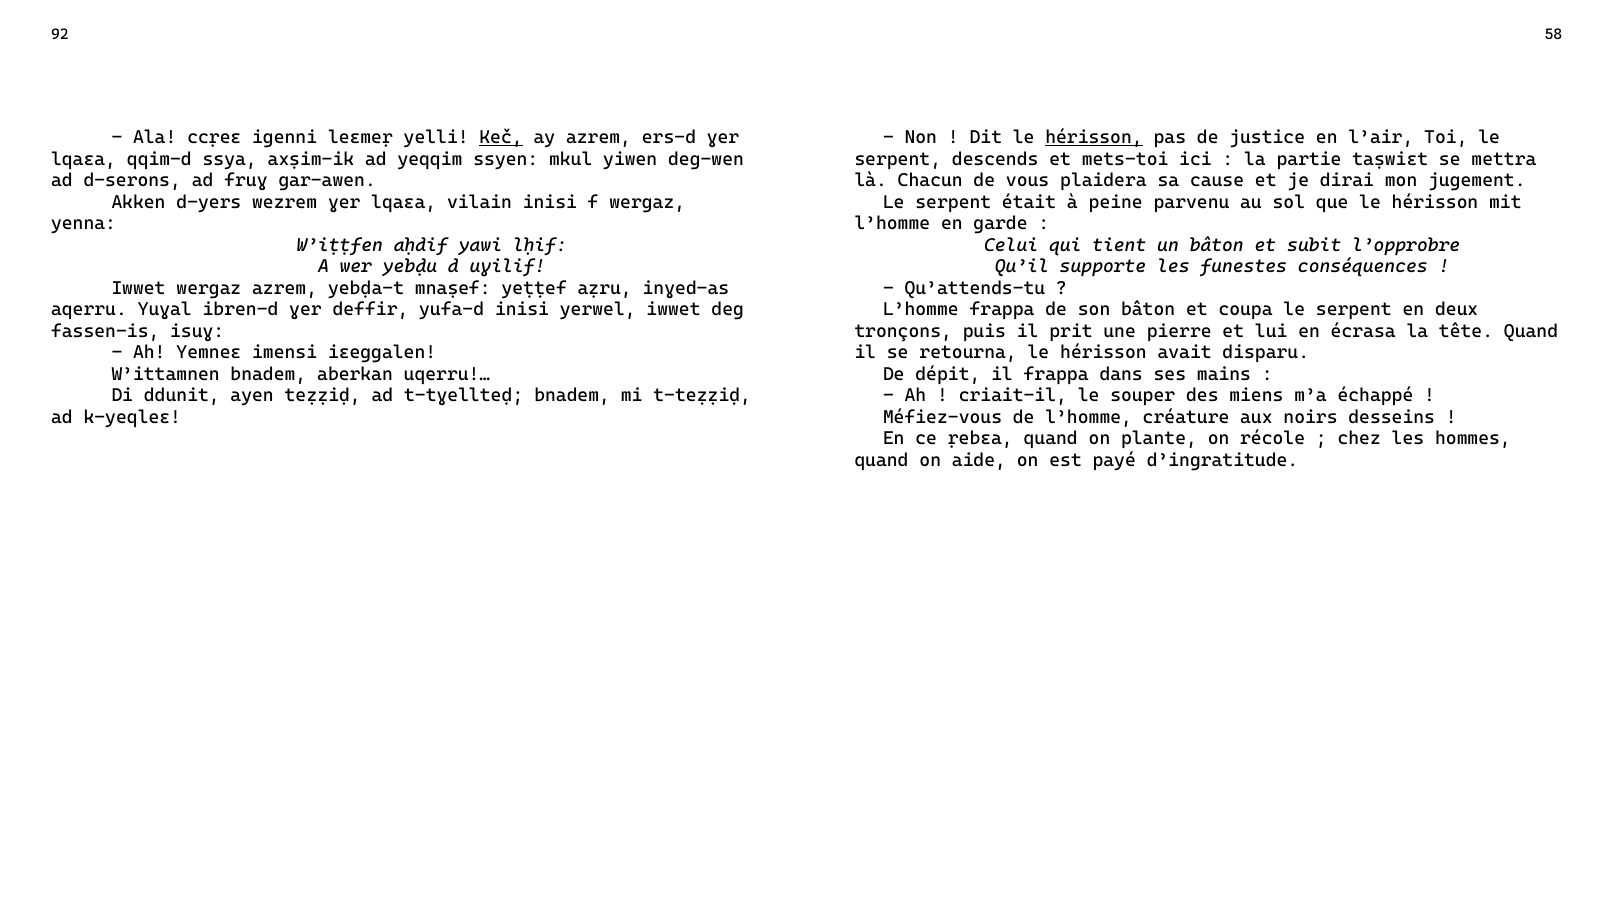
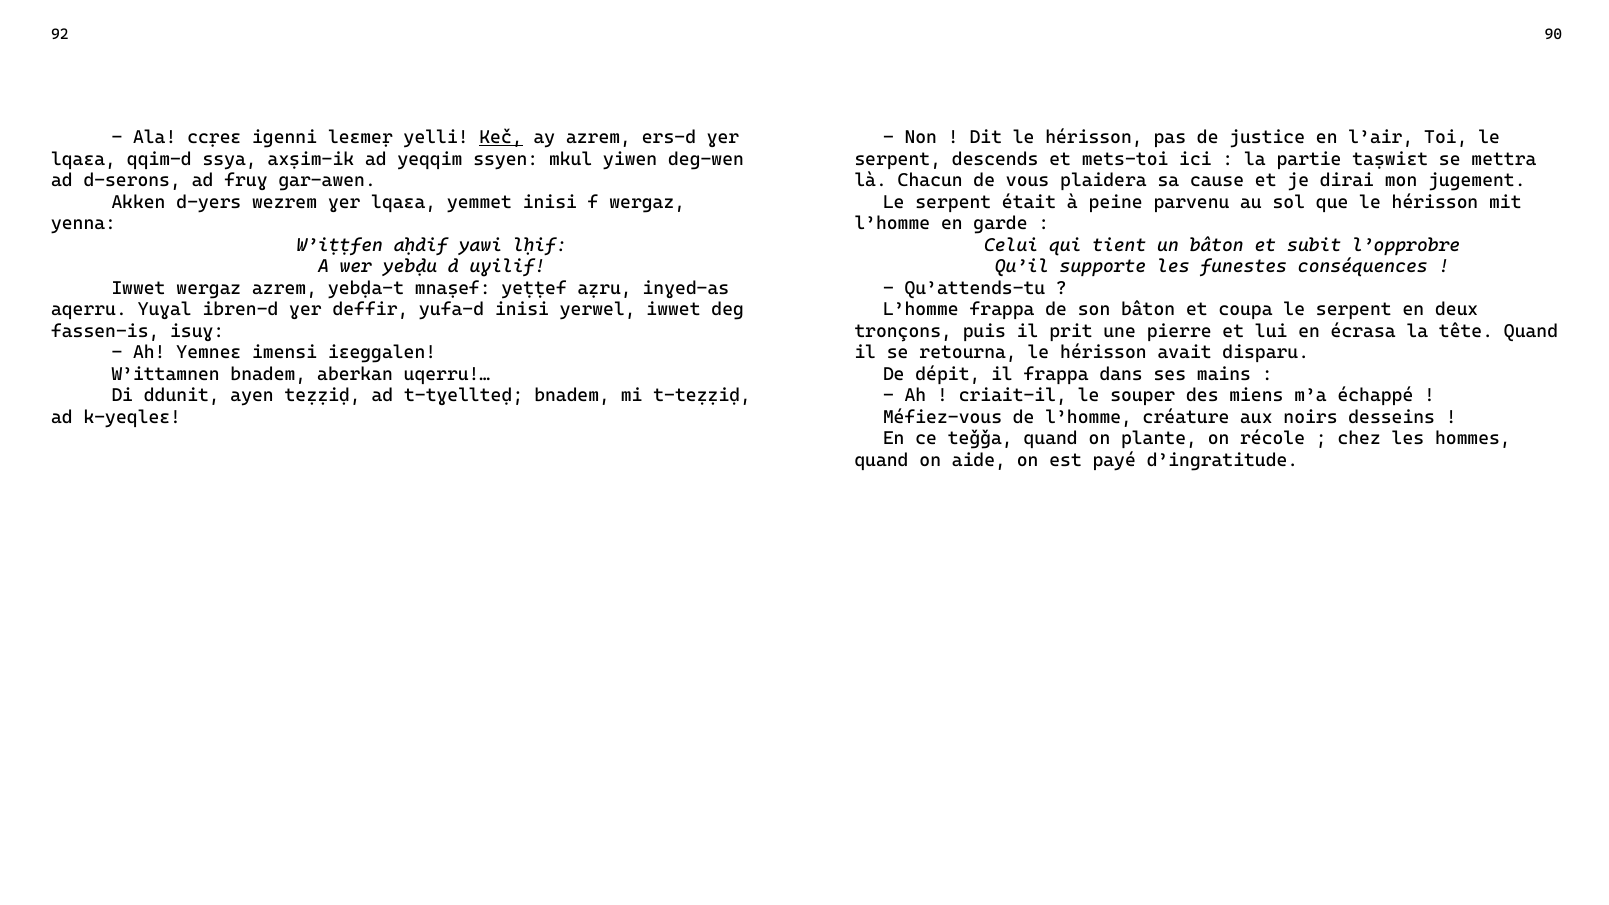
58: 58 -> 90
hérisson at (1094, 138) underline: present -> none
vilain: vilain -> yemmet
ṛebɛa: ṛebɛa -> teǧǧa
